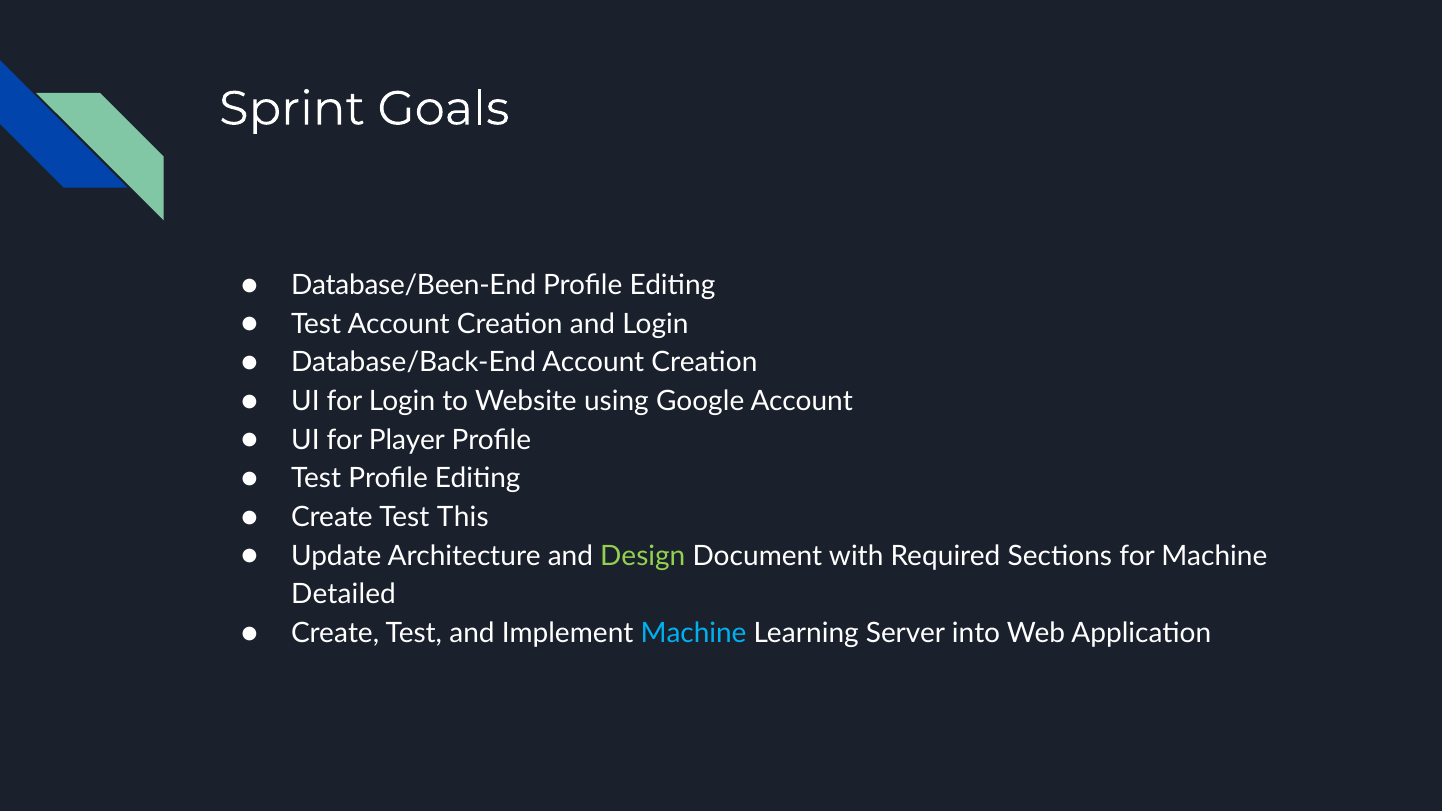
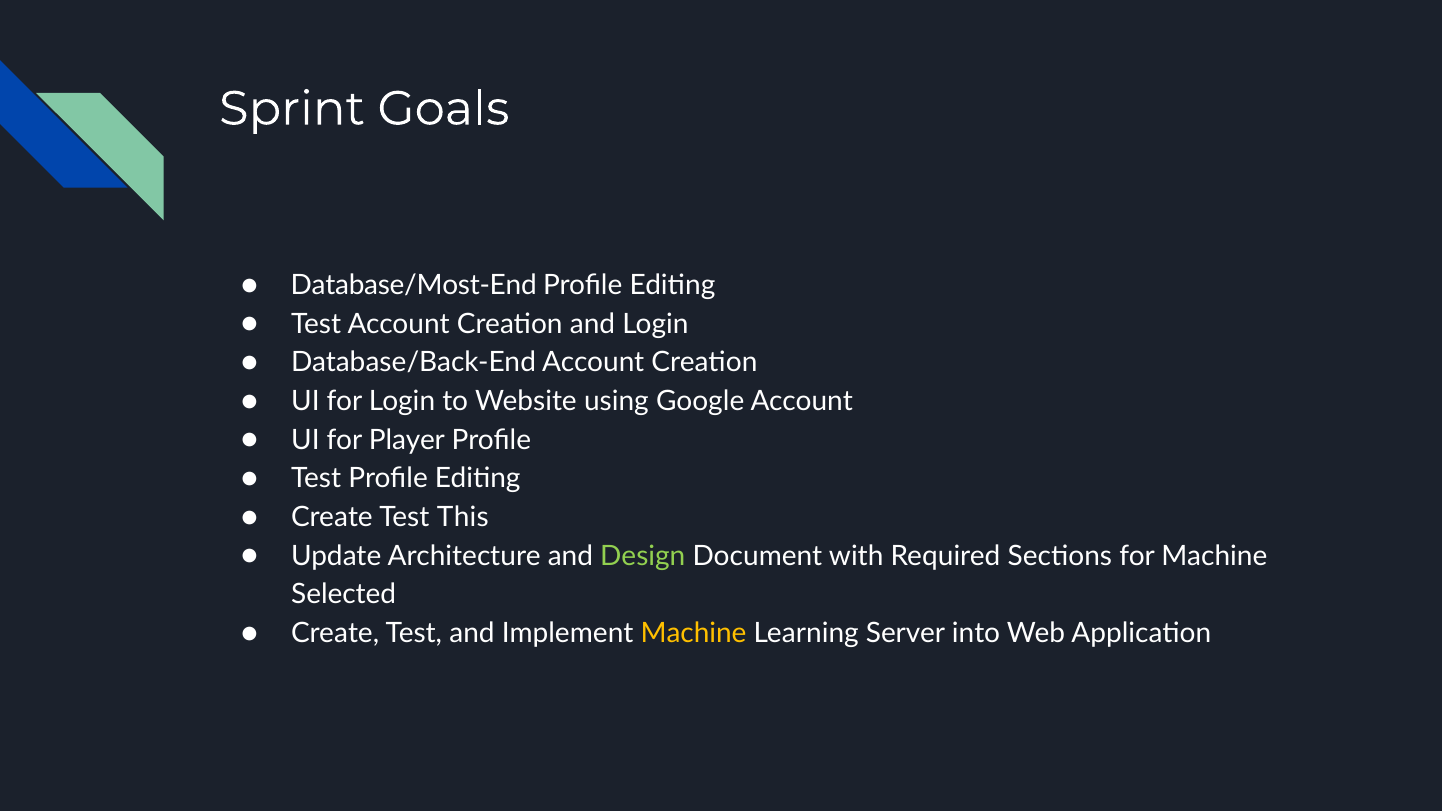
Database/Been-End: Database/Been-End -> Database/Most-End
Detailed: Detailed -> Selected
Machine at (694, 633) colour: light blue -> yellow
